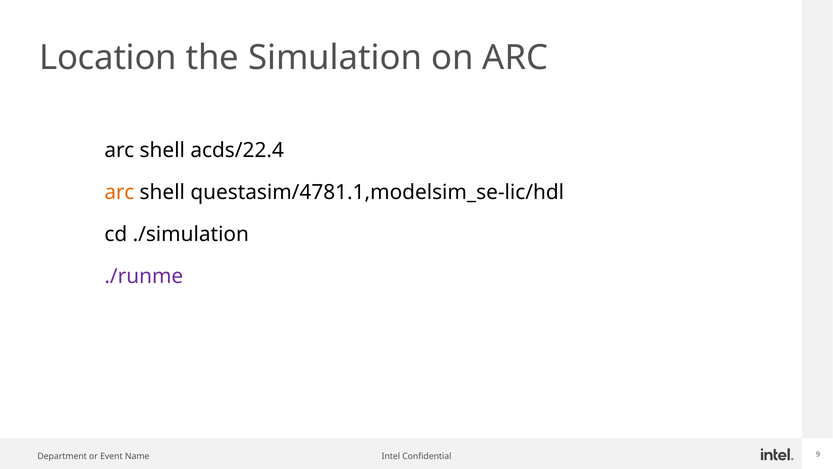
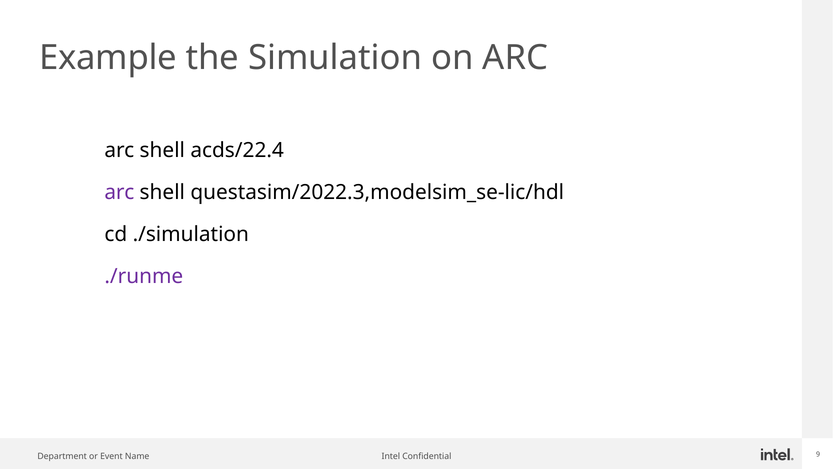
Location: Location -> Example
arc at (119, 192) colour: orange -> purple
questasim/4781.1,modelsim_se-lic/hdl: questasim/4781.1,modelsim_se-lic/hdl -> questasim/2022.3,modelsim_se-lic/hdl
